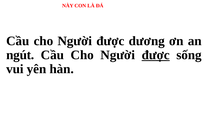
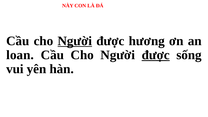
Người at (75, 41) underline: none -> present
dương: dương -> hương
ngút: ngút -> loan
